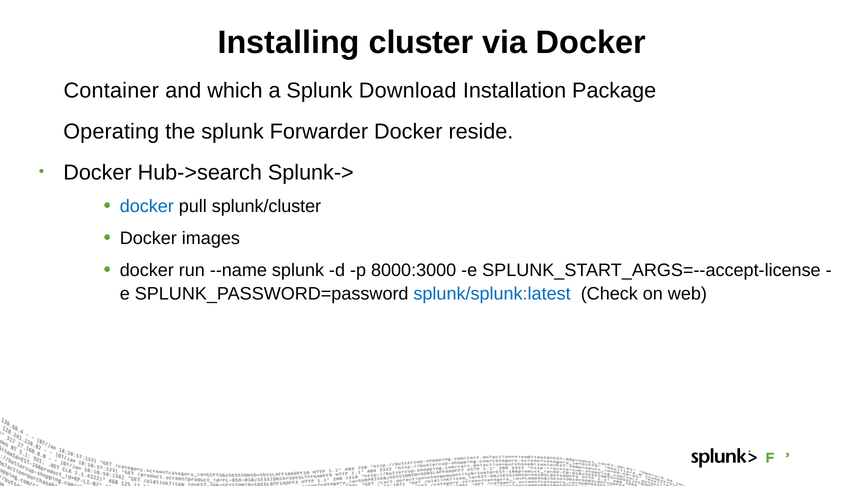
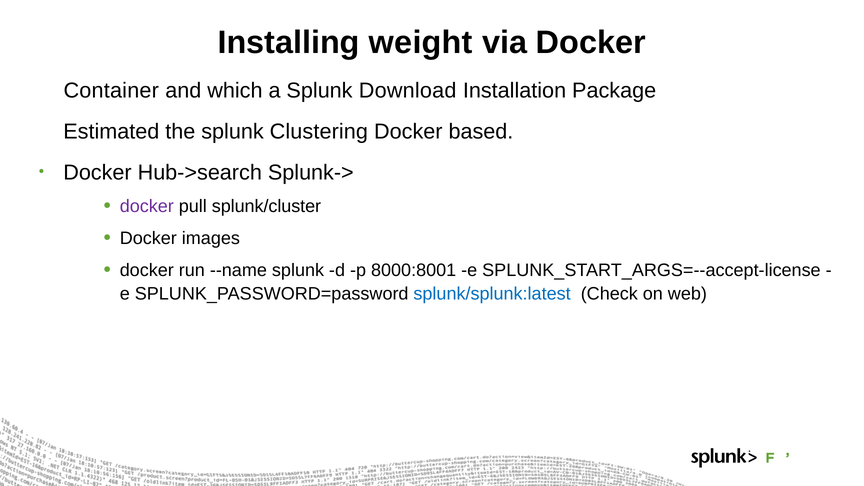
cluster: cluster -> weight
Operating: Operating -> Estimated
Forwarder: Forwarder -> Clustering
reside: reside -> based
docker at (147, 206) colour: blue -> purple
8000:3000: 8000:3000 -> 8000:8001
